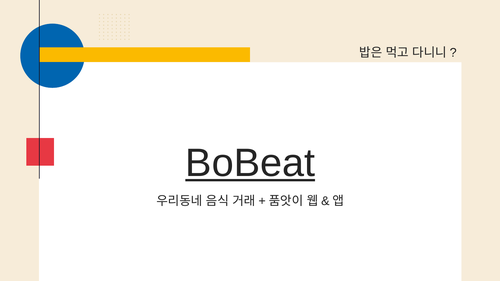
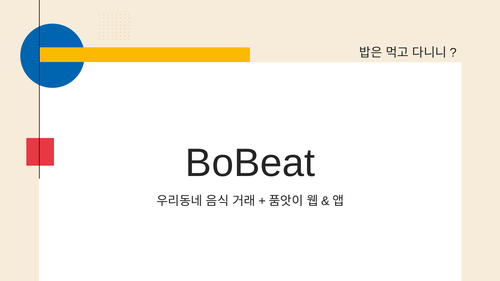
BoBeat underline: present -> none
